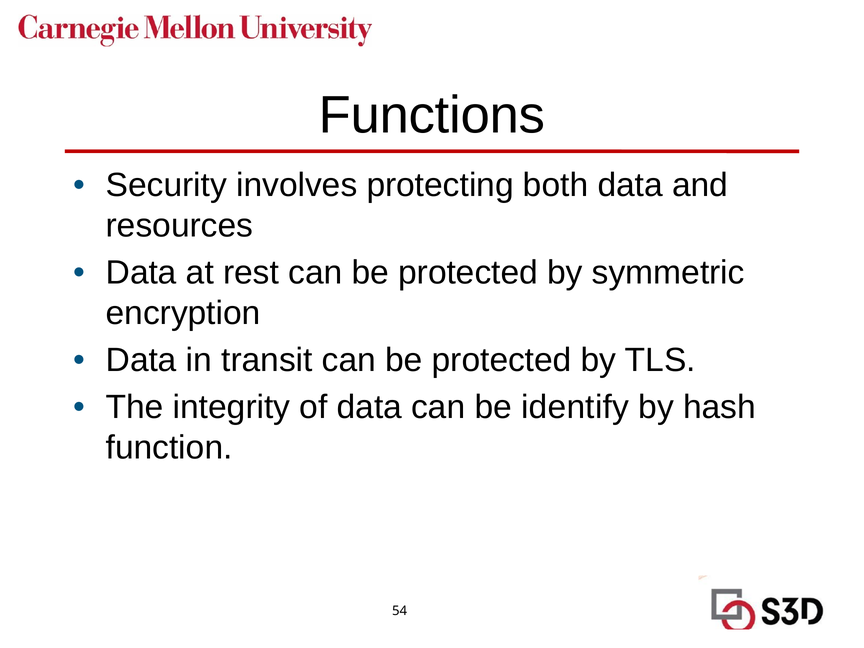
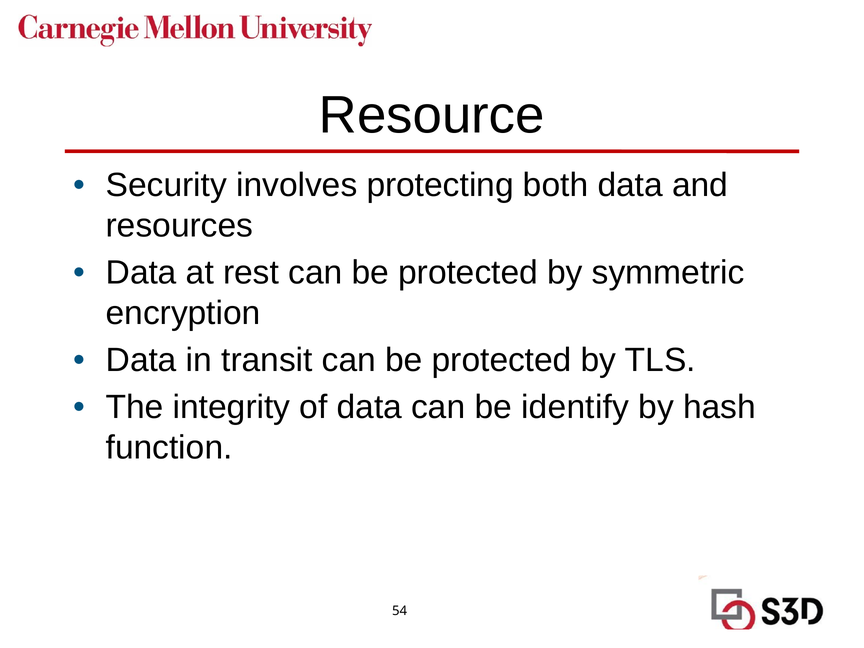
Functions: Functions -> Resource
